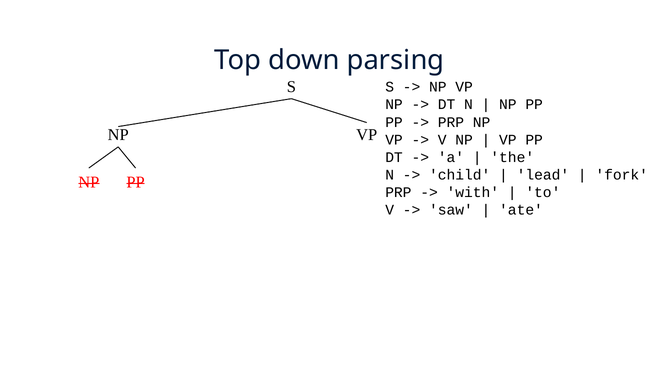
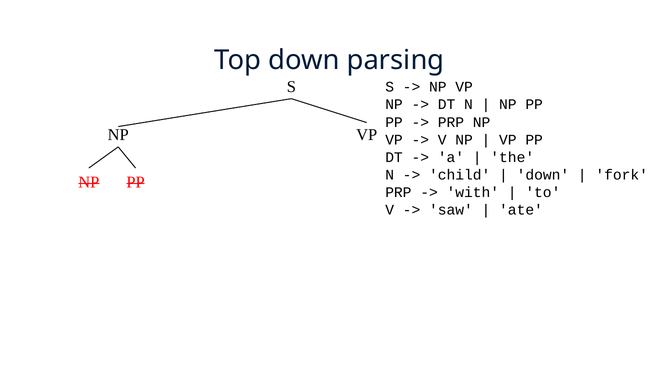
lead at (543, 175): lead -> down
